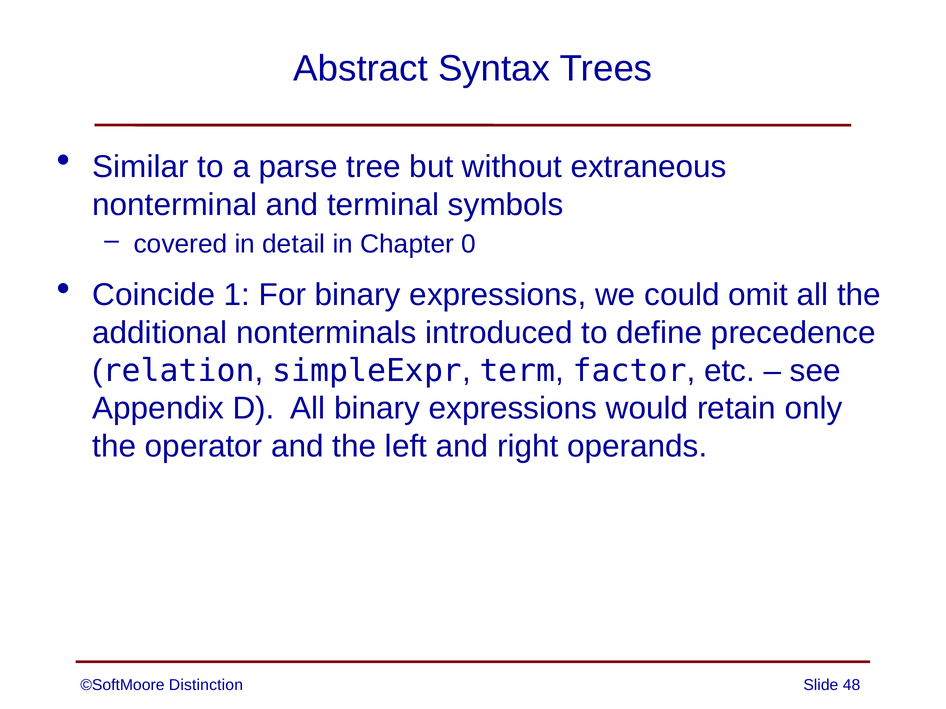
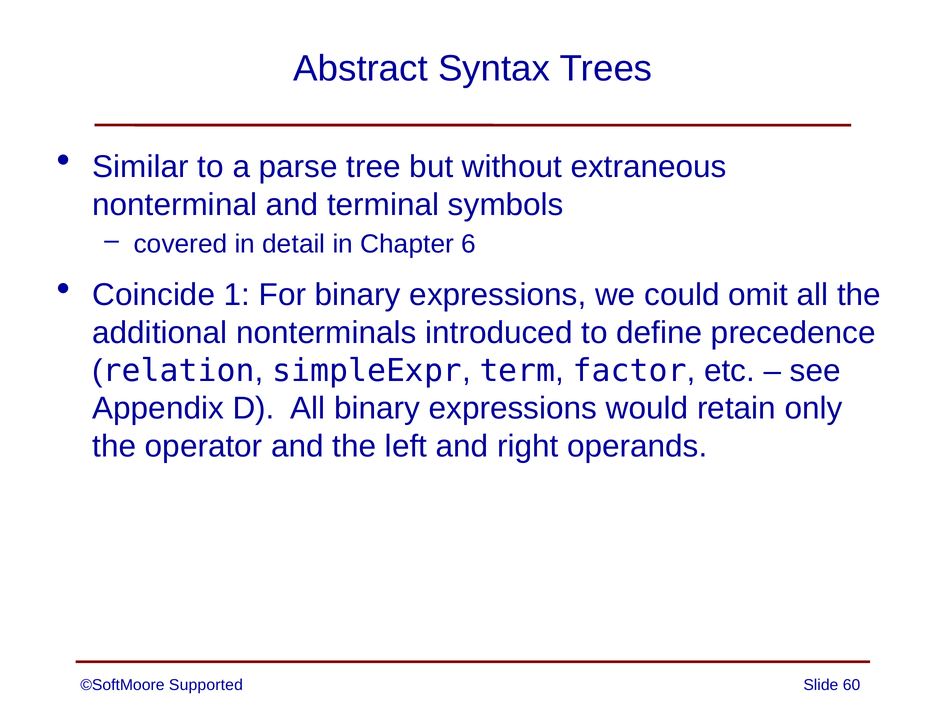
0: 0 -> 6
Distinction: Distinction -> Supported
48: 48 -> 60
